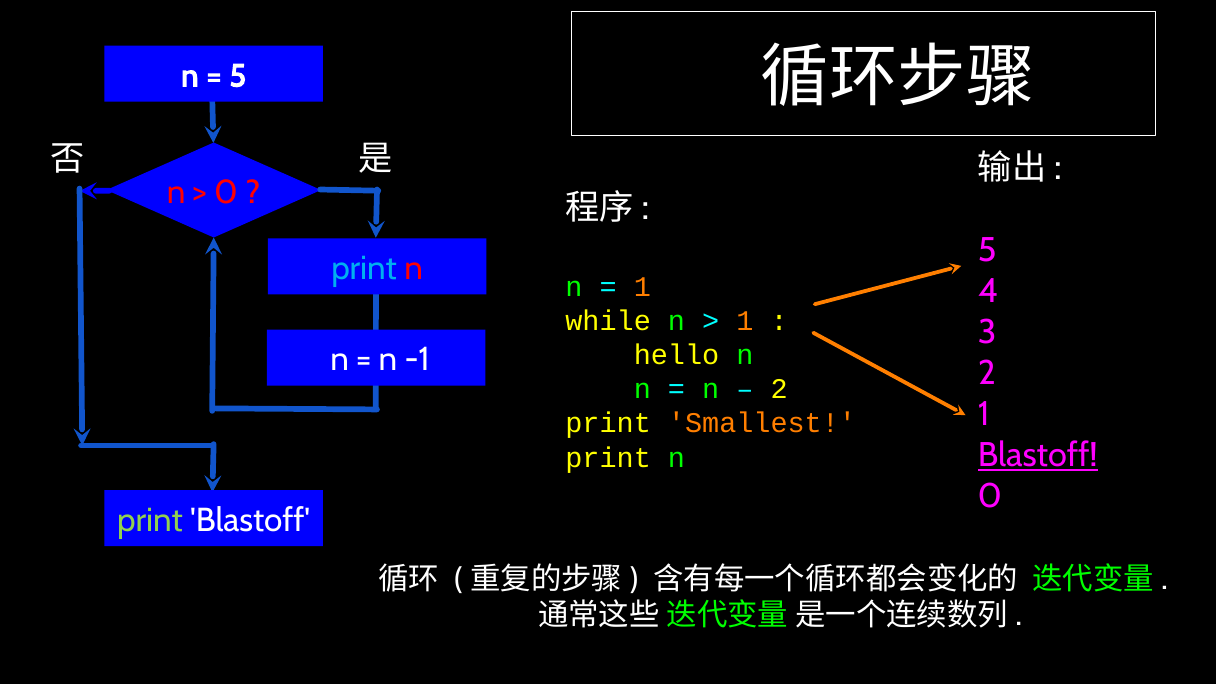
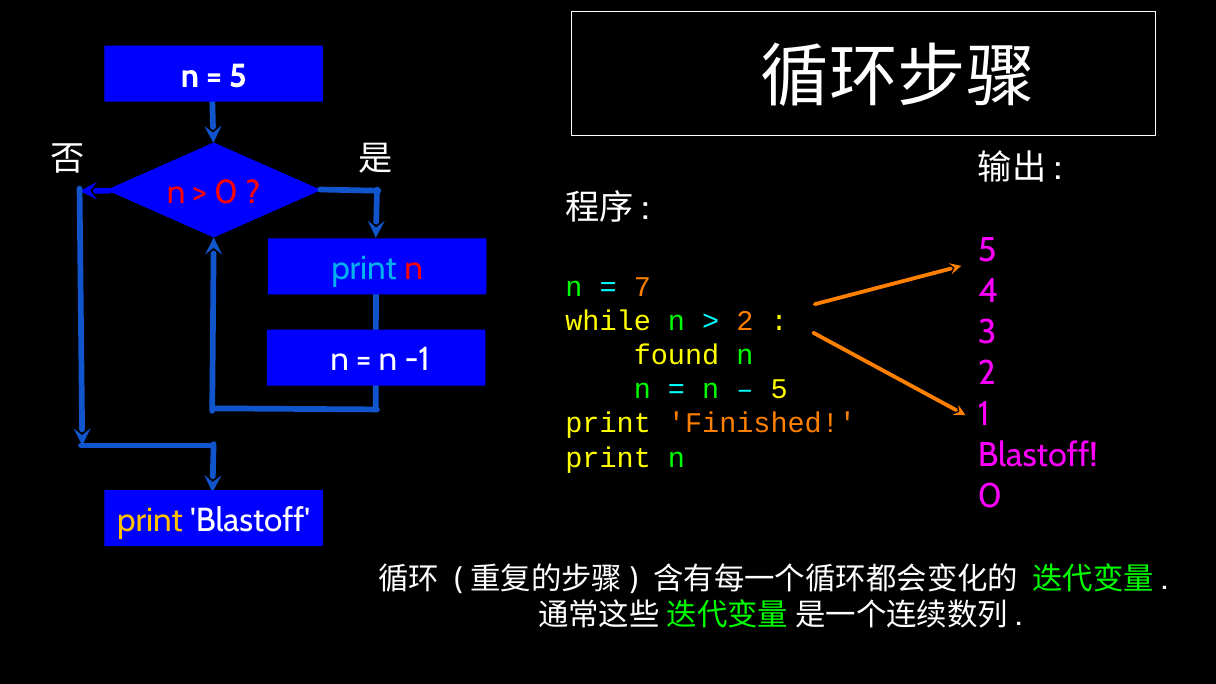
1 at (642, 287): 1 -> 7
1 at (745, 321): 1 -> 2
hello: hello -> found
2 at (779, 389): 2 -> 5
Smallest: Smallest -> Finished
Blastoff at (1038, 456) underline: present -> none
print at (150, 521) colour: light green -> yellow
